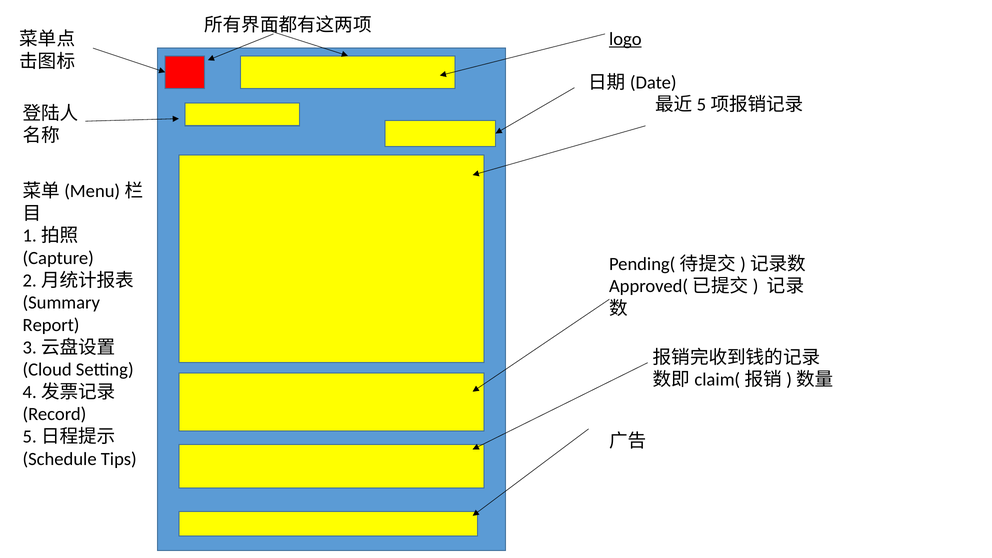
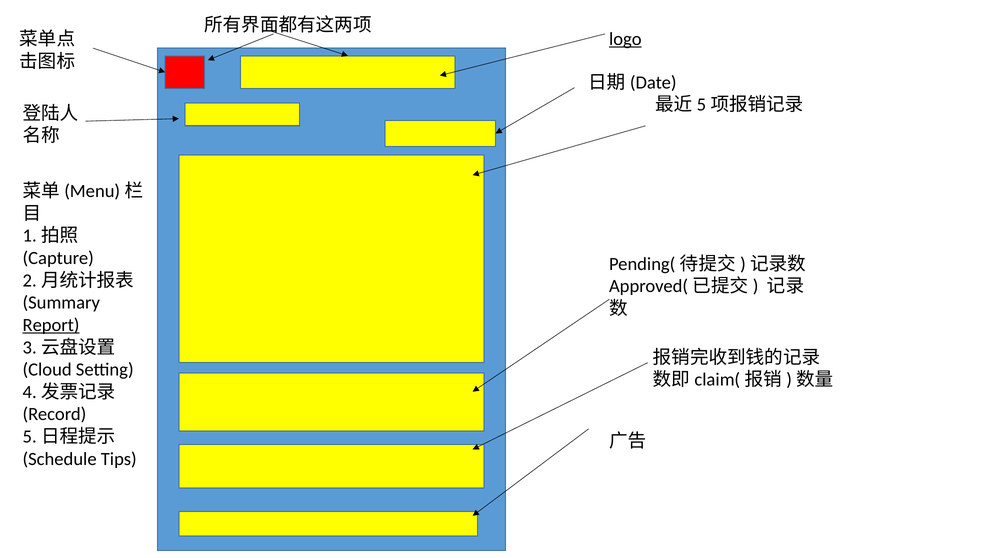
Report underline: none -> present
